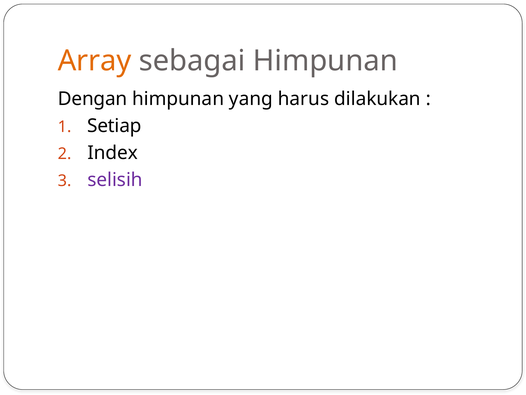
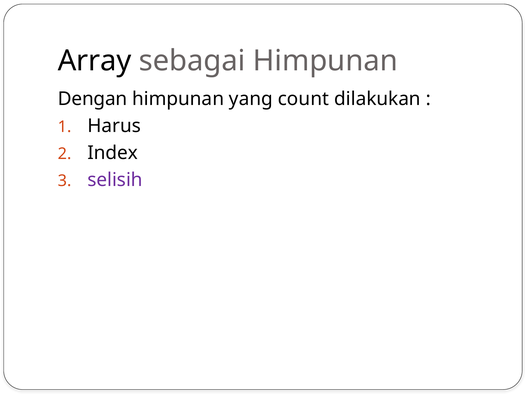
Array colour: orange -> black
harus: harus -> count
Setiap: Setiap -> Harus
